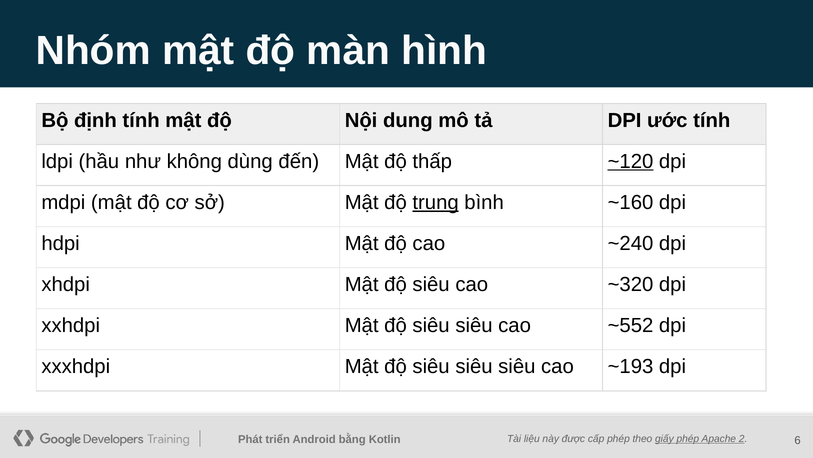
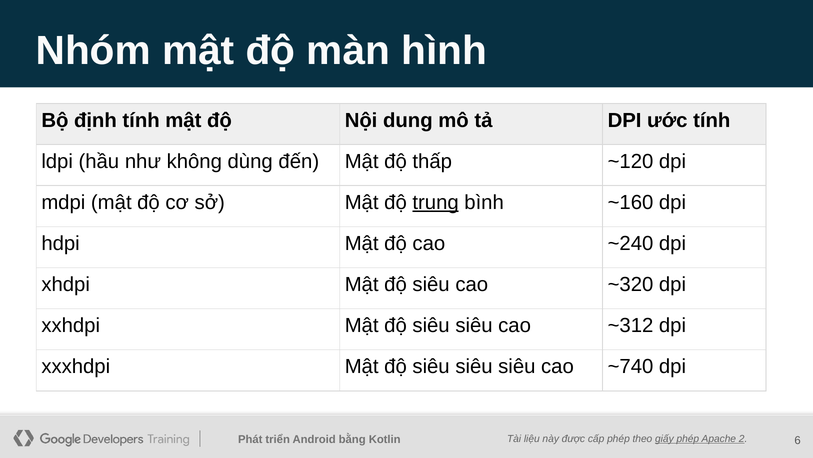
~120 underline: present -> none
~552: ~552 -> ~312
~193: ~193 -> ~740
